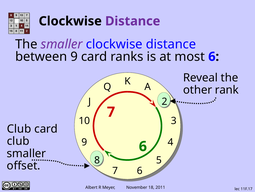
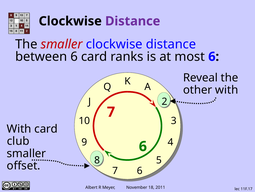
smaller at (62, 44) colour: purple -> red
between 9: 9 -> 6
rank at (227, 90): rank -> with
Club at (19, 128): Club -> With
